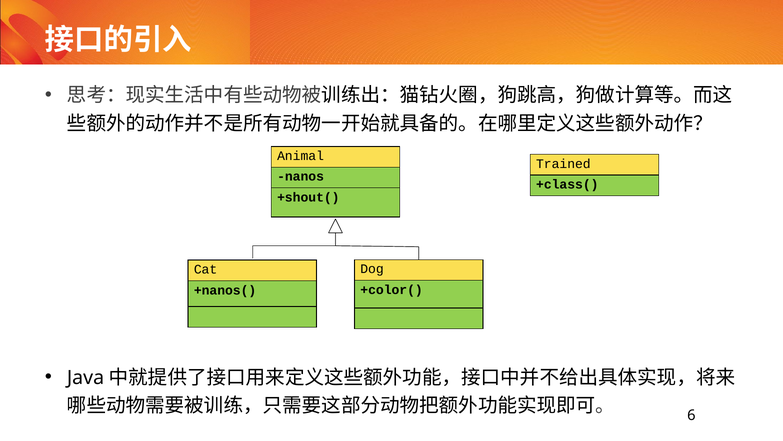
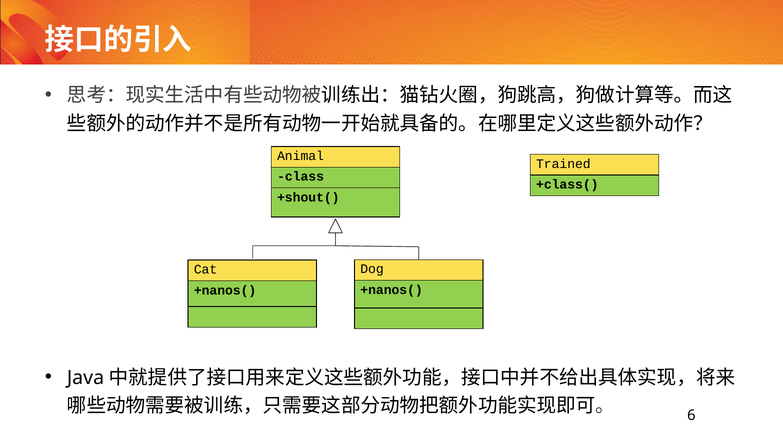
nanos: nanos -> class
+color( at (392, 289): +color( -> +nanos(
